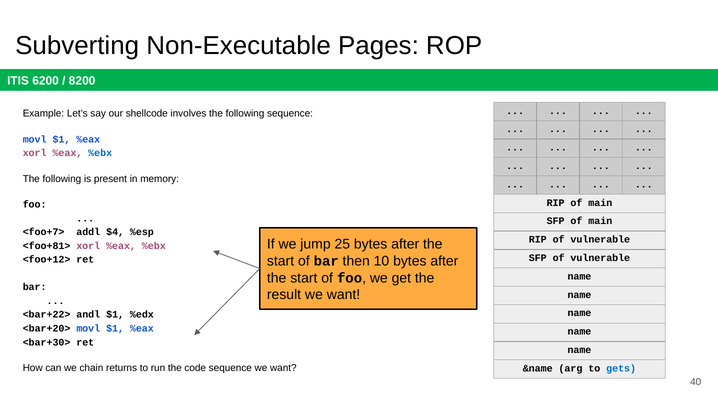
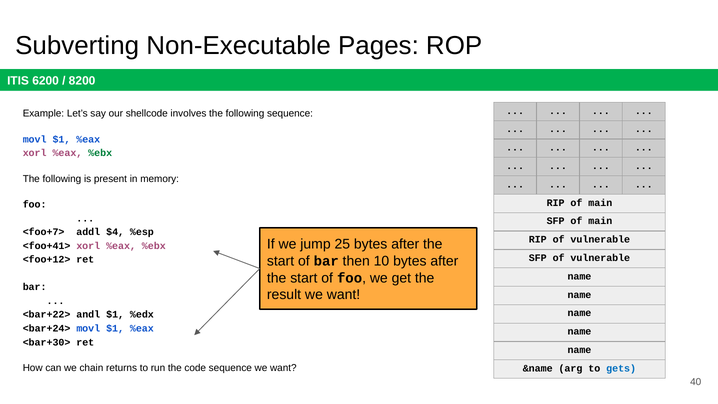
%ebx at (100, 153) colour: blue -> green
<foo+81>: <foo+81> -> <foo+41>
<bar+20>: <bar+20> -> <bar+24>
